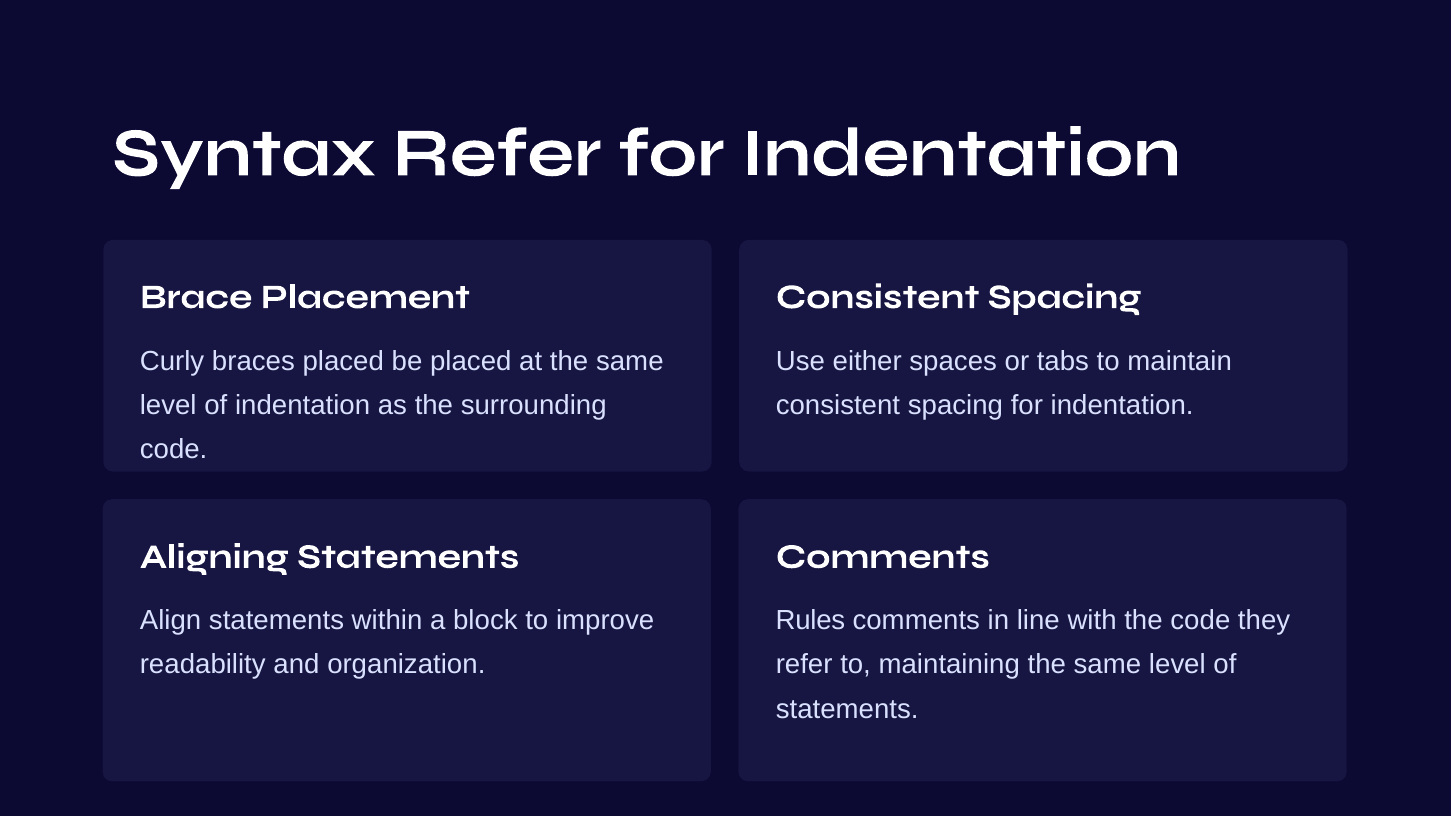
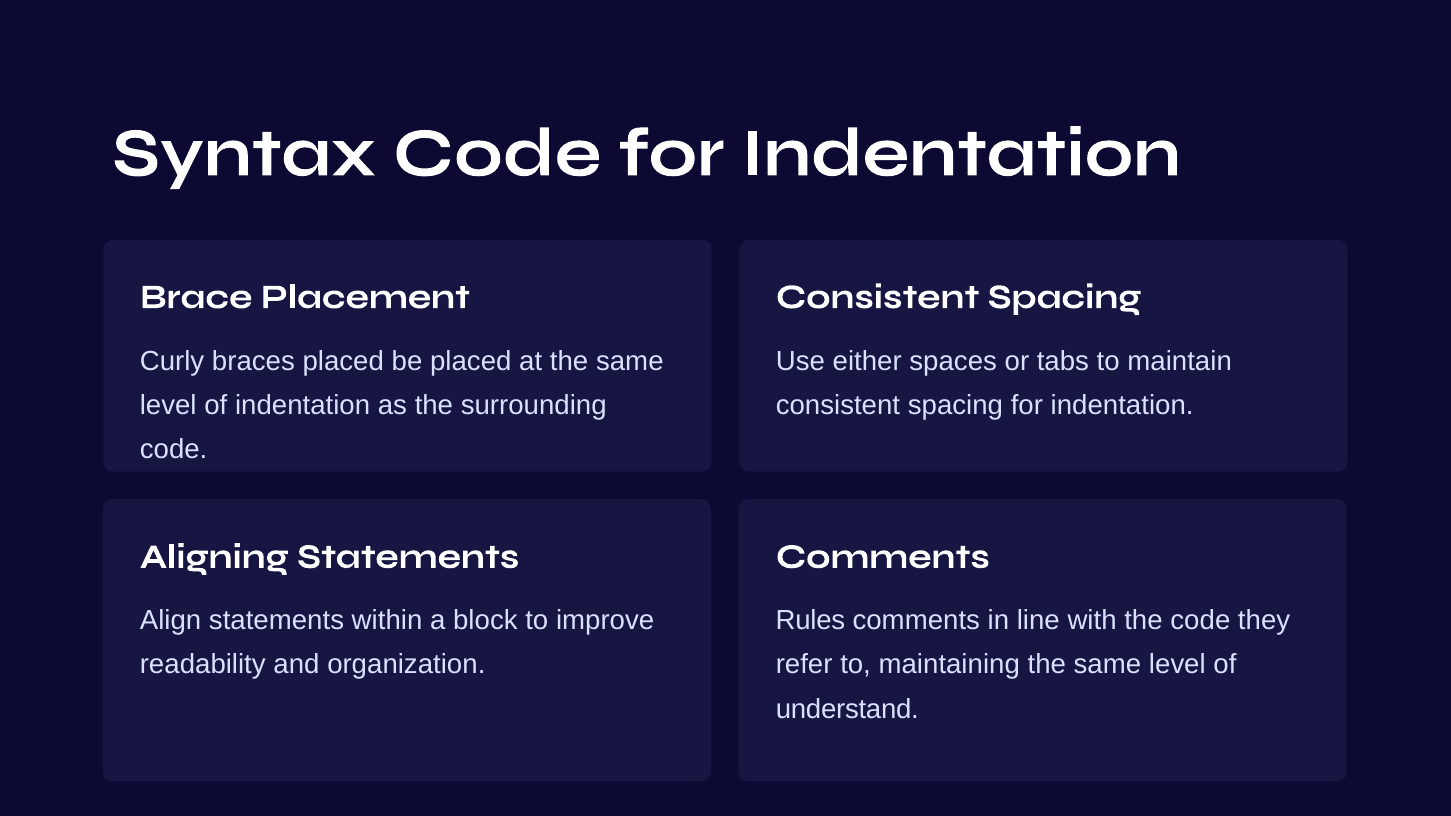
Syntax Refer: Refer -> Code
statements at (847, 709): statements -> understand
